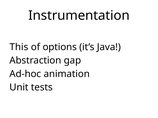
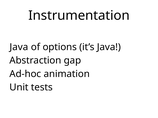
This at (19, 47): This -> Java
